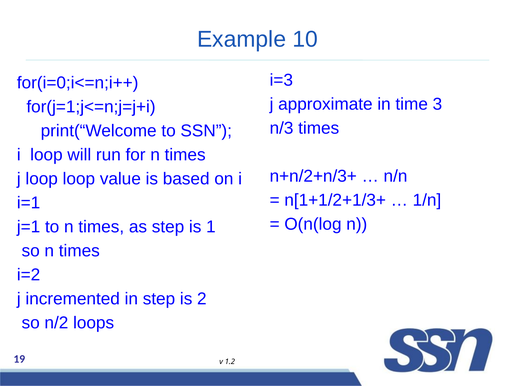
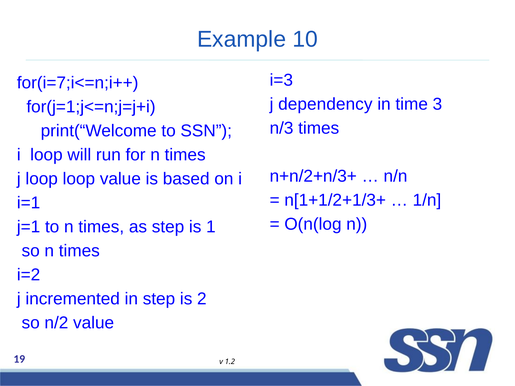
for(i=0;i<=n;i++: for(i=0;i<=n;i++ -> for(i=7;i<=n;i++
approximate: approximate -> dependency
n/2 loops: loops -> value
